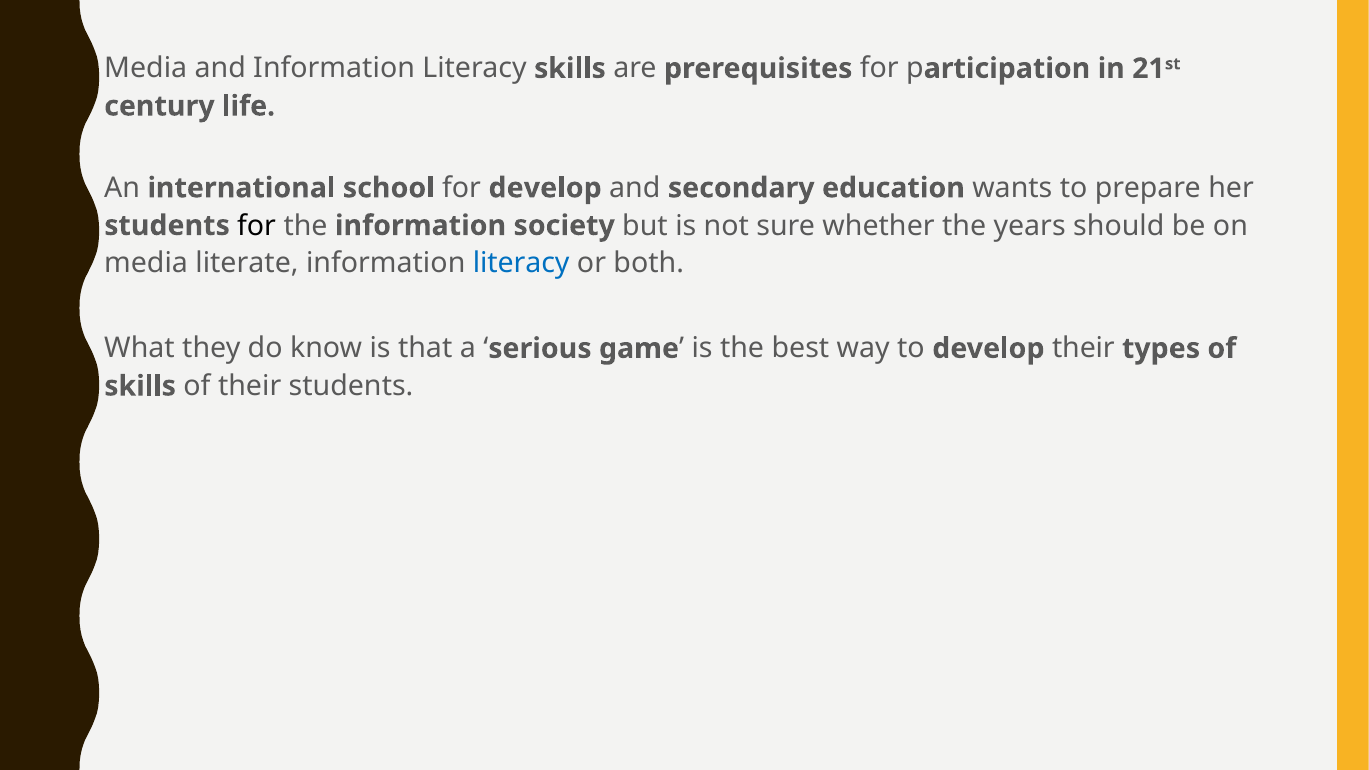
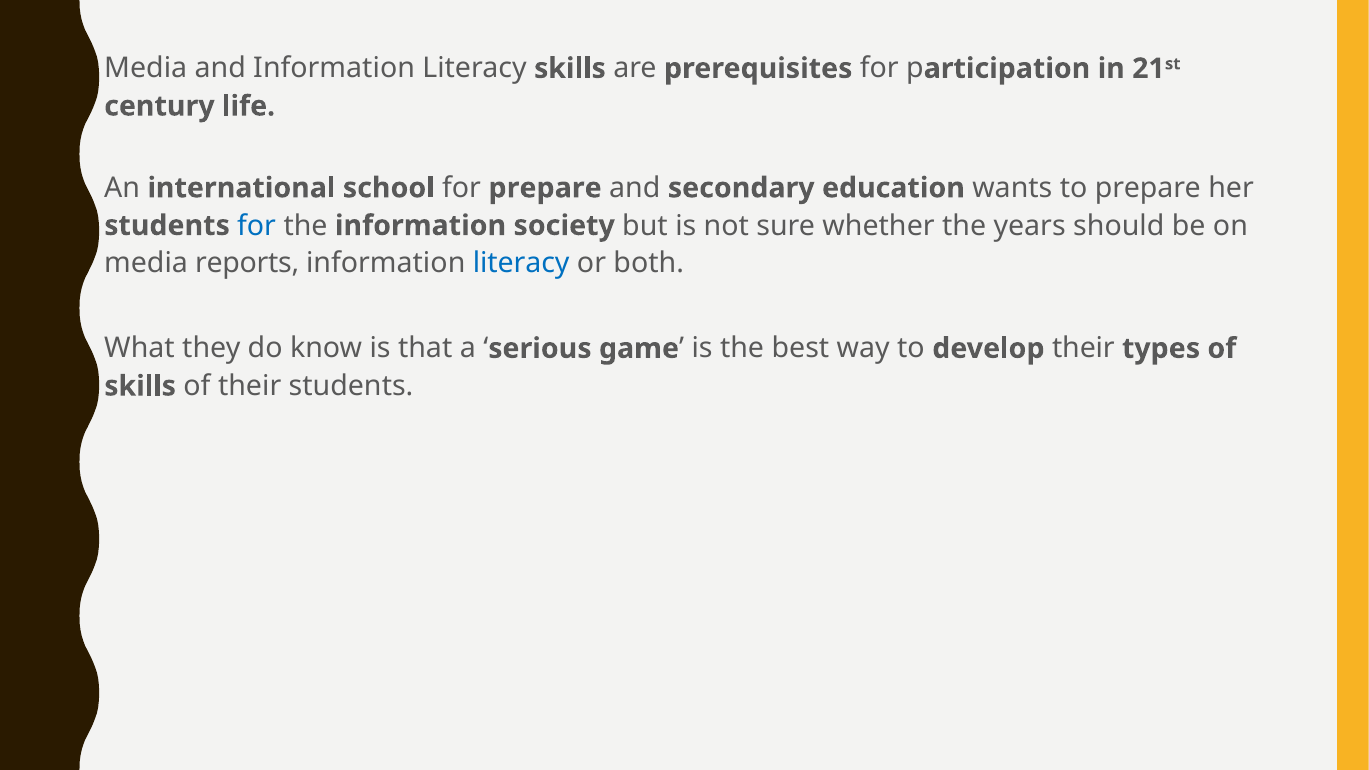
for develop: develop -> prepare
for at (257, 226) colour: black -> blue
literate: literate -> reports
